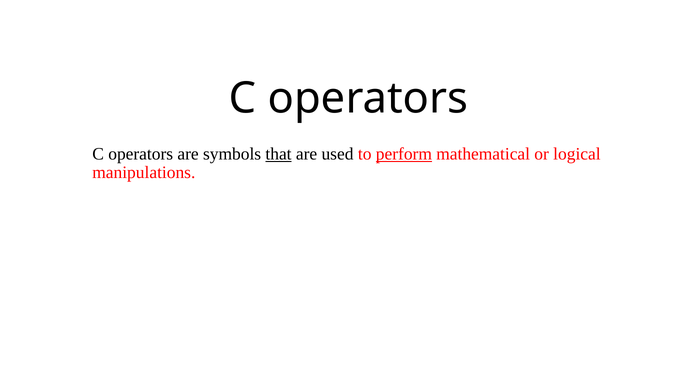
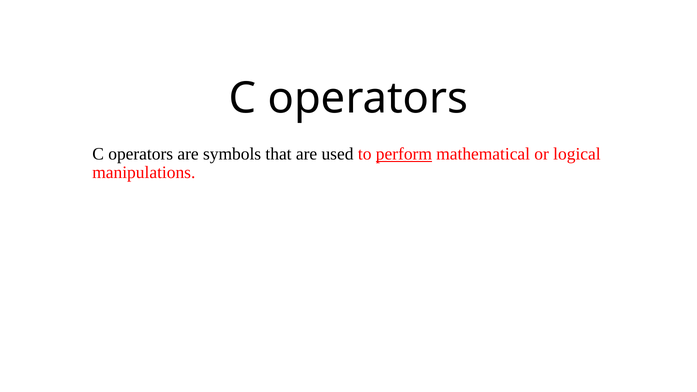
that underline: present -> none
